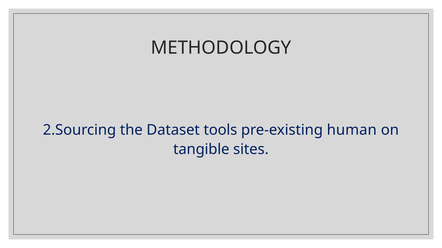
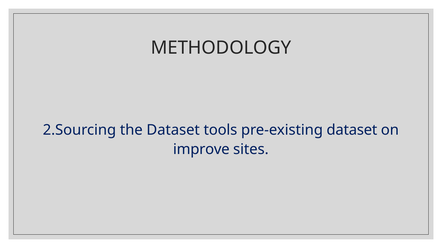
pre-existing human: human -> dataset
tangible: tangible -> improve
